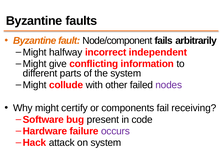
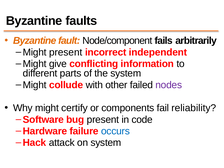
Might halfway: halfway -> present
receiving: receiving -> reliability
occurs colour: purple -> blue
